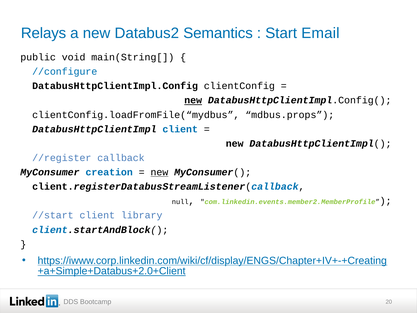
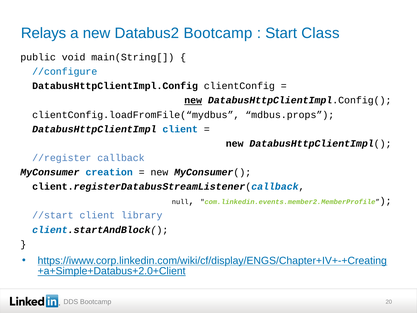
Databus2 Semantics: Semantics -> Bootcamp
Email: Email -> Class
new at (159, 172) underline: present -> none
